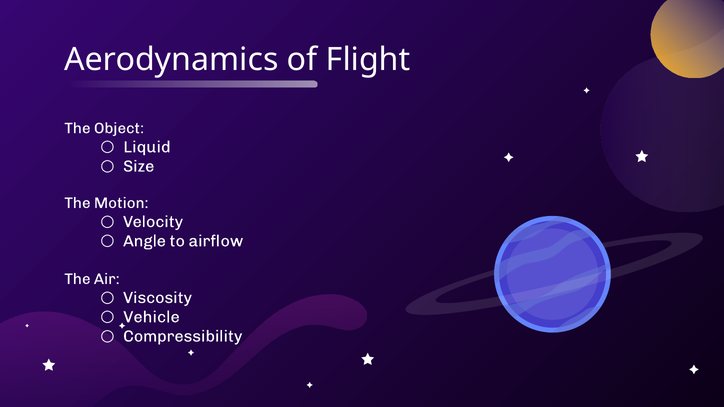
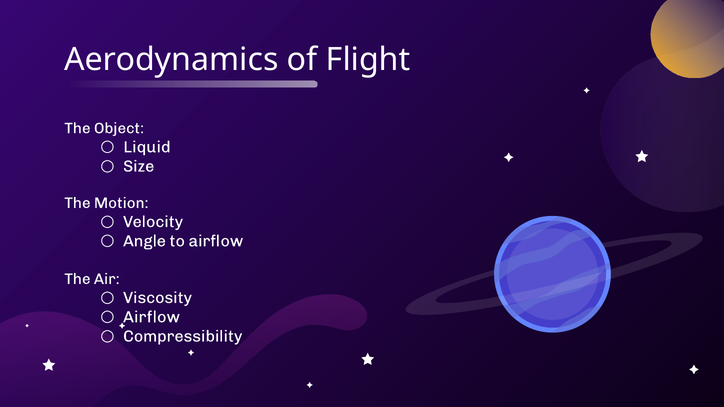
Vehicle at (152, 317): Vehicle -> Airflow
